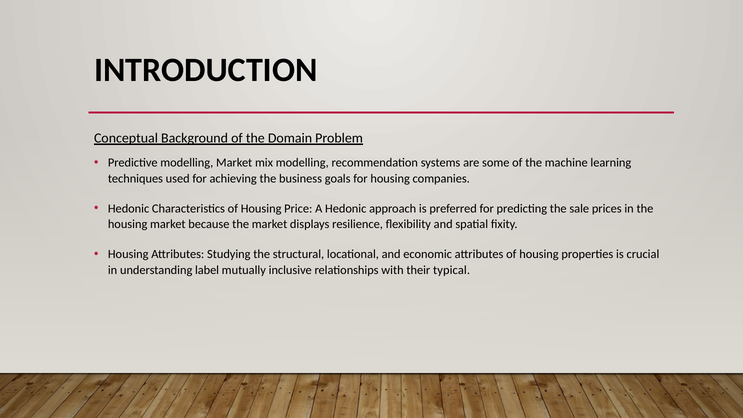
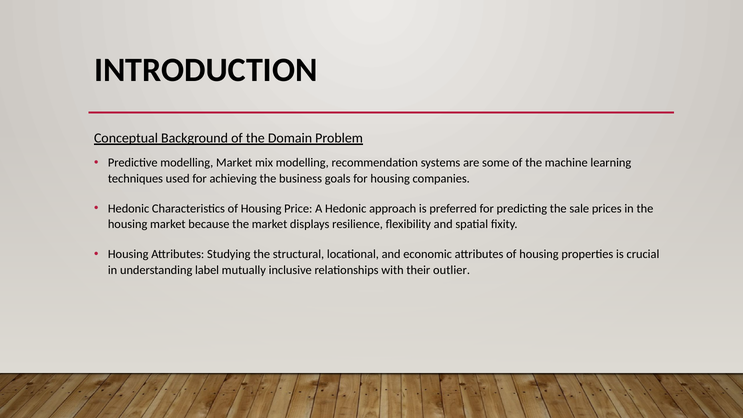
typical: typical -> outlier
